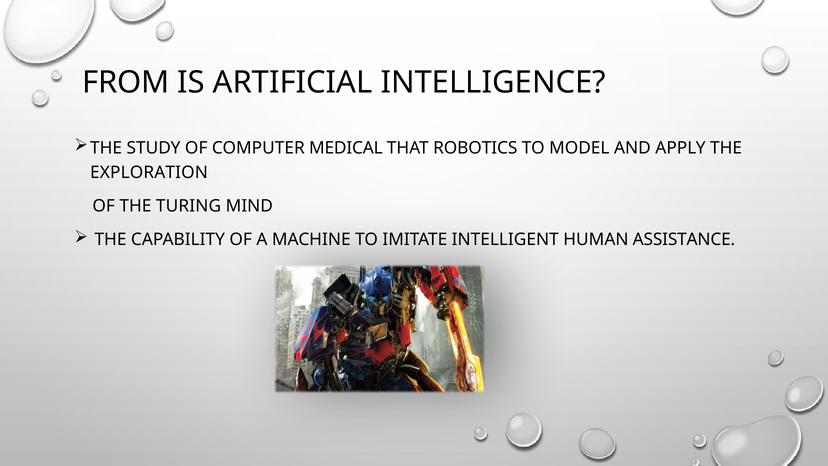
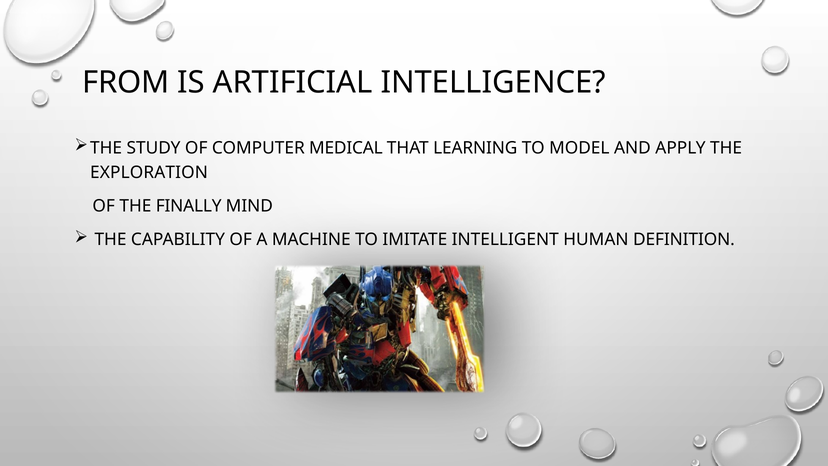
ROBOTICS: ROBOTICS -> LEARNING
TURING: TURING -> FINALLY
ASSISTANCE: ASSISTANCE -> DEFINITION
